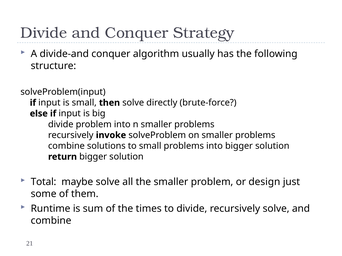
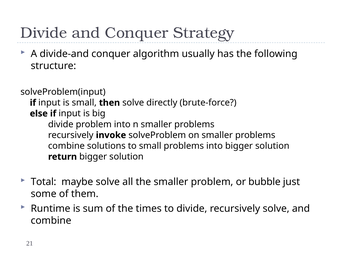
design: design -> bubble
